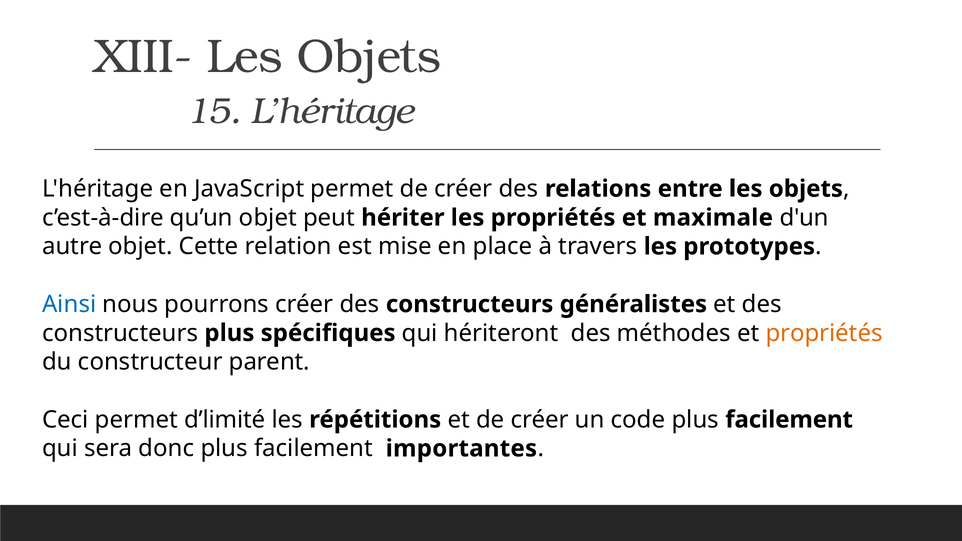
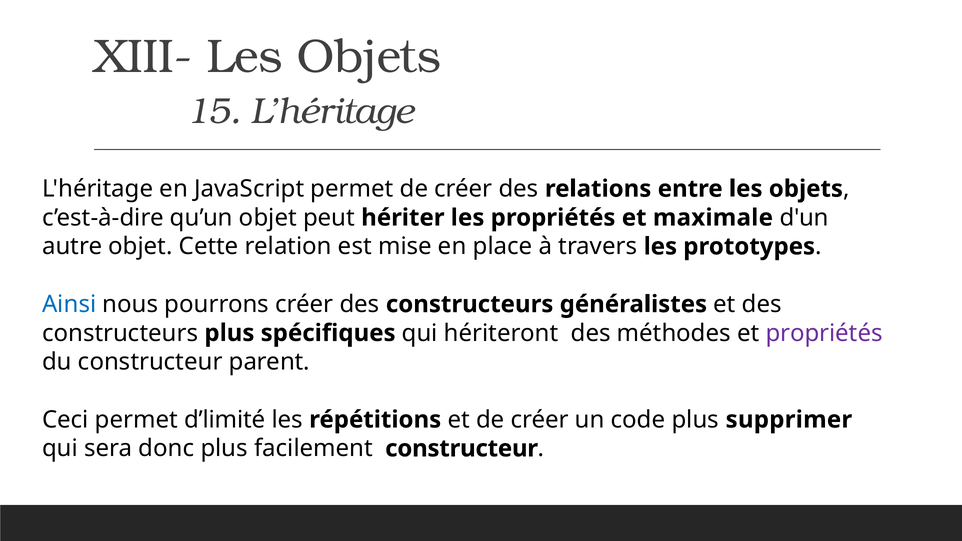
propriétés at (824, 333) colour: orange -> purple
code plus facilement: facilement -> supprimer
facilement importantes: importantes -> constructeur
